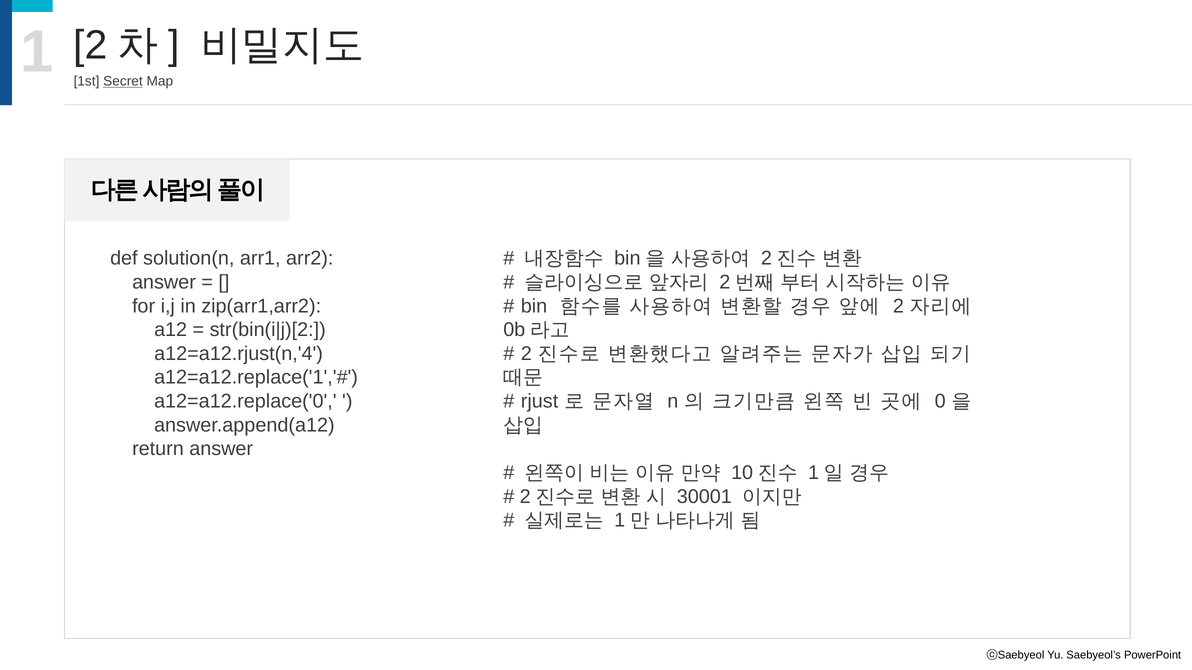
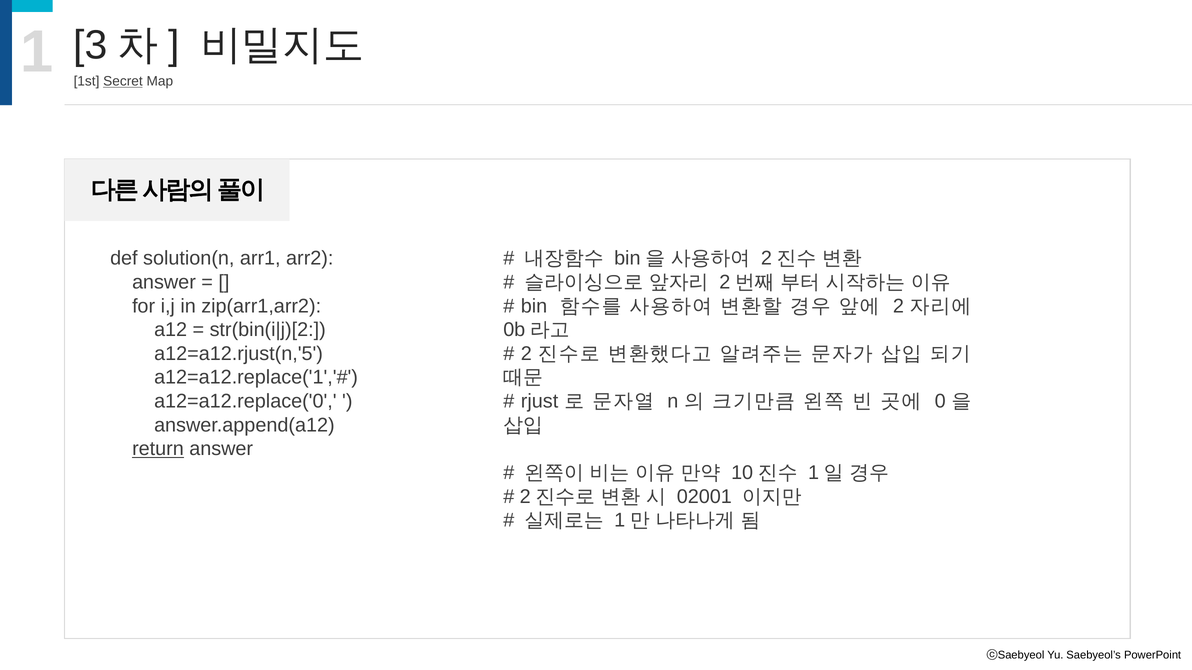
2 at (90, 45): 2 -> 3
a12=a12.rjust(n,'4: a12=a12.rjust(n,'4 -> a12=a12.rjust(n,'5
return underline: none -> present
30001: 30001 -> 02001
